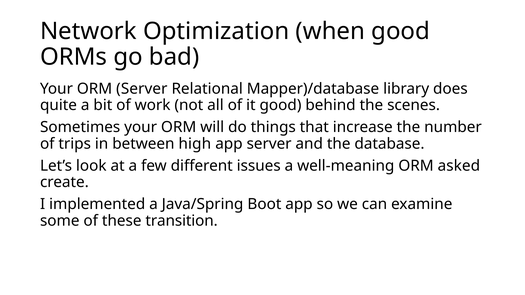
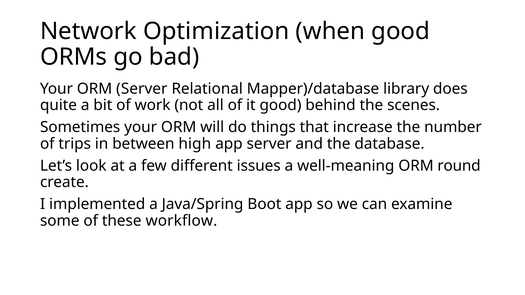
asked: asked -> round
transition: transition -> workflow
